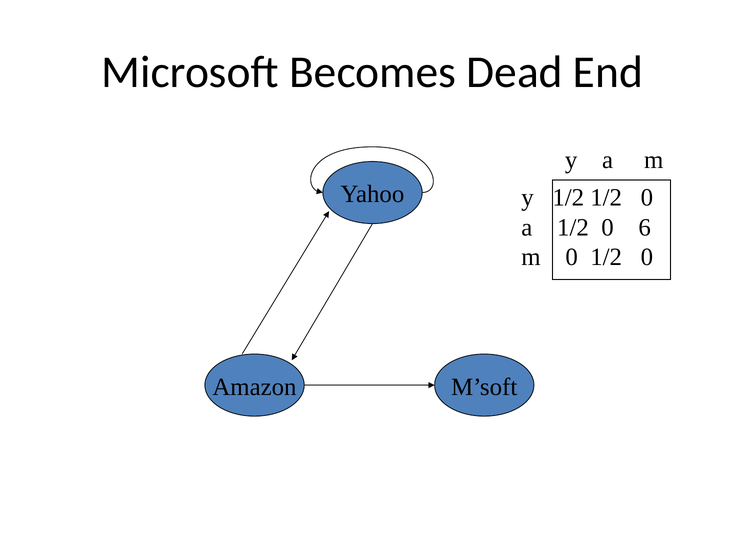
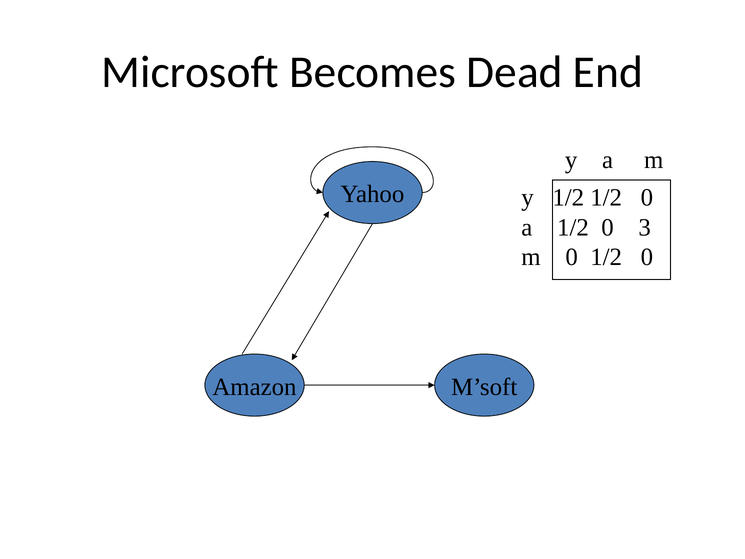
6: 6 -> 3
